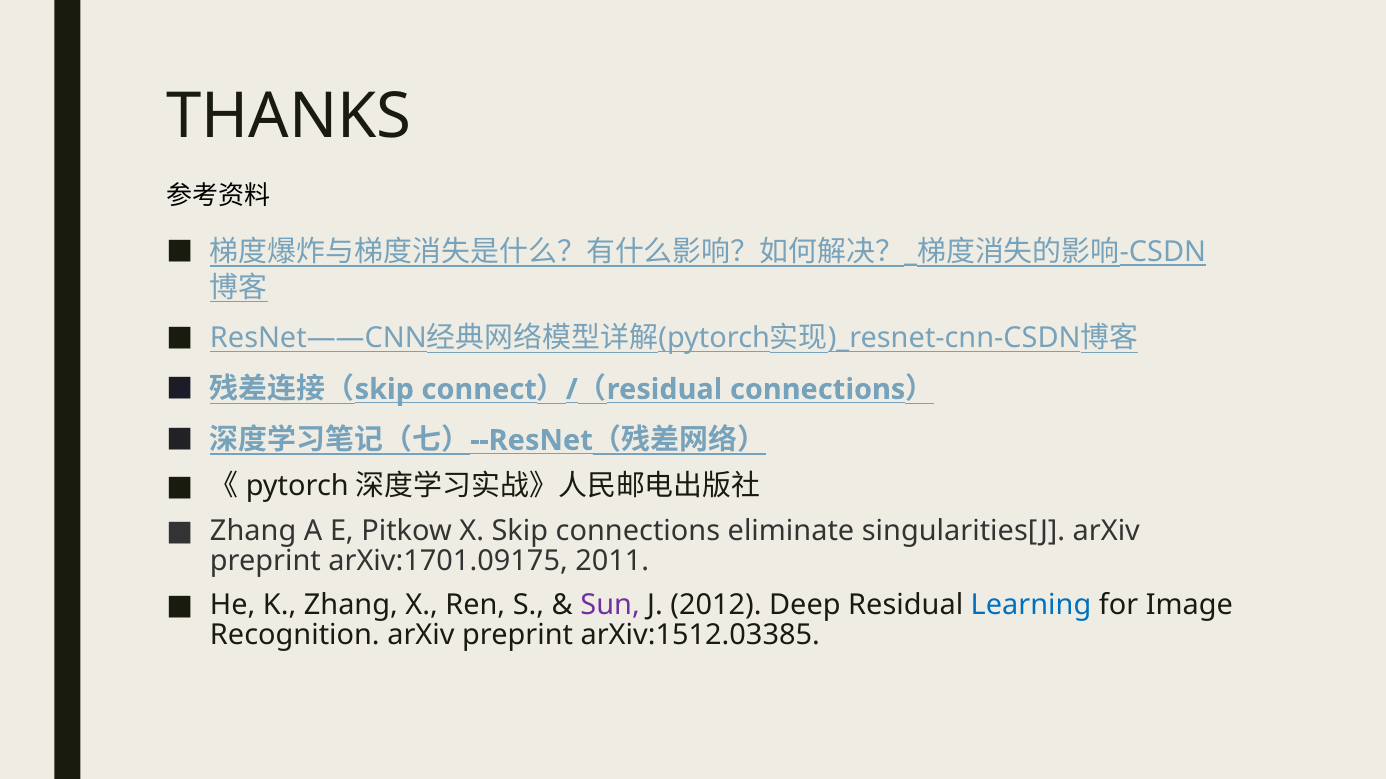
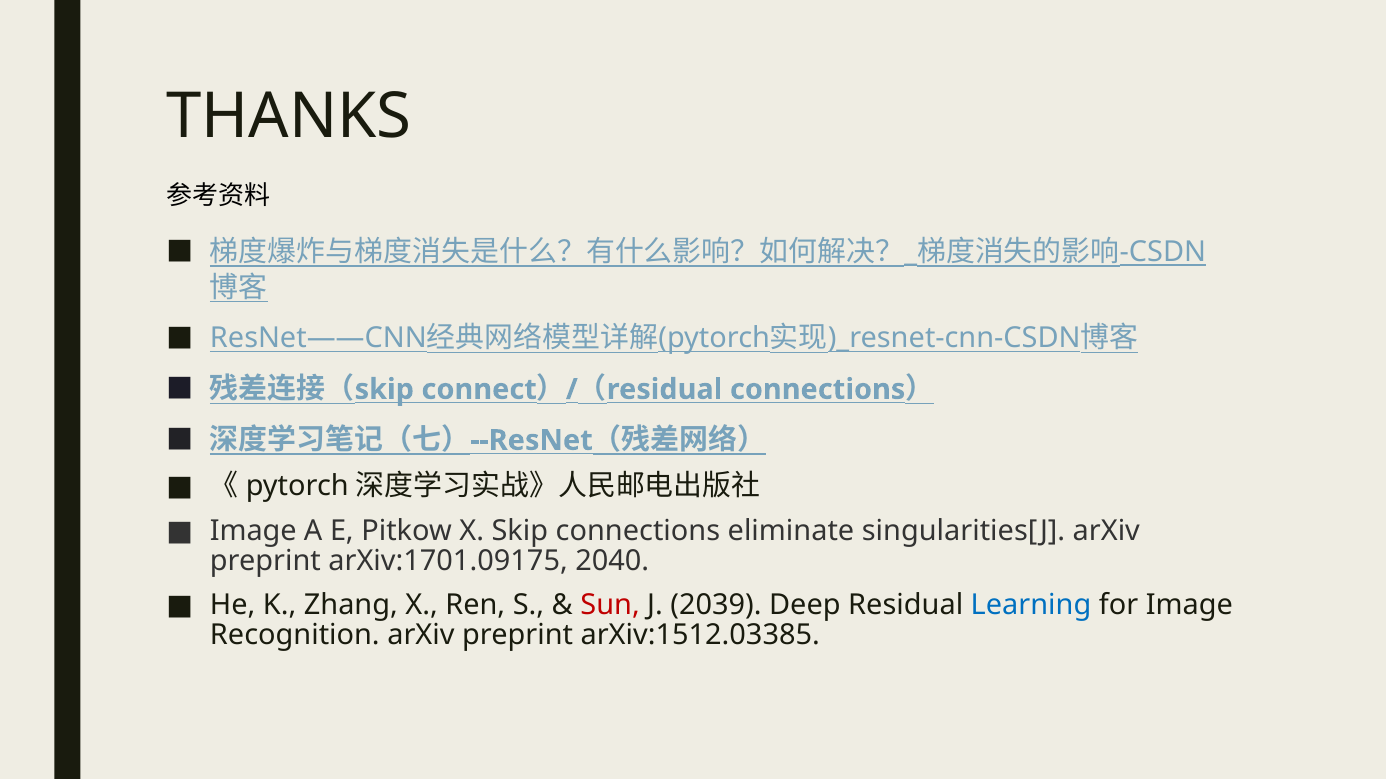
Zhang at (253, 532): Zhang -> Image
2011: 2011 -> 2040
Sun colour: purple -> red
2012: 2012 -> 2039
